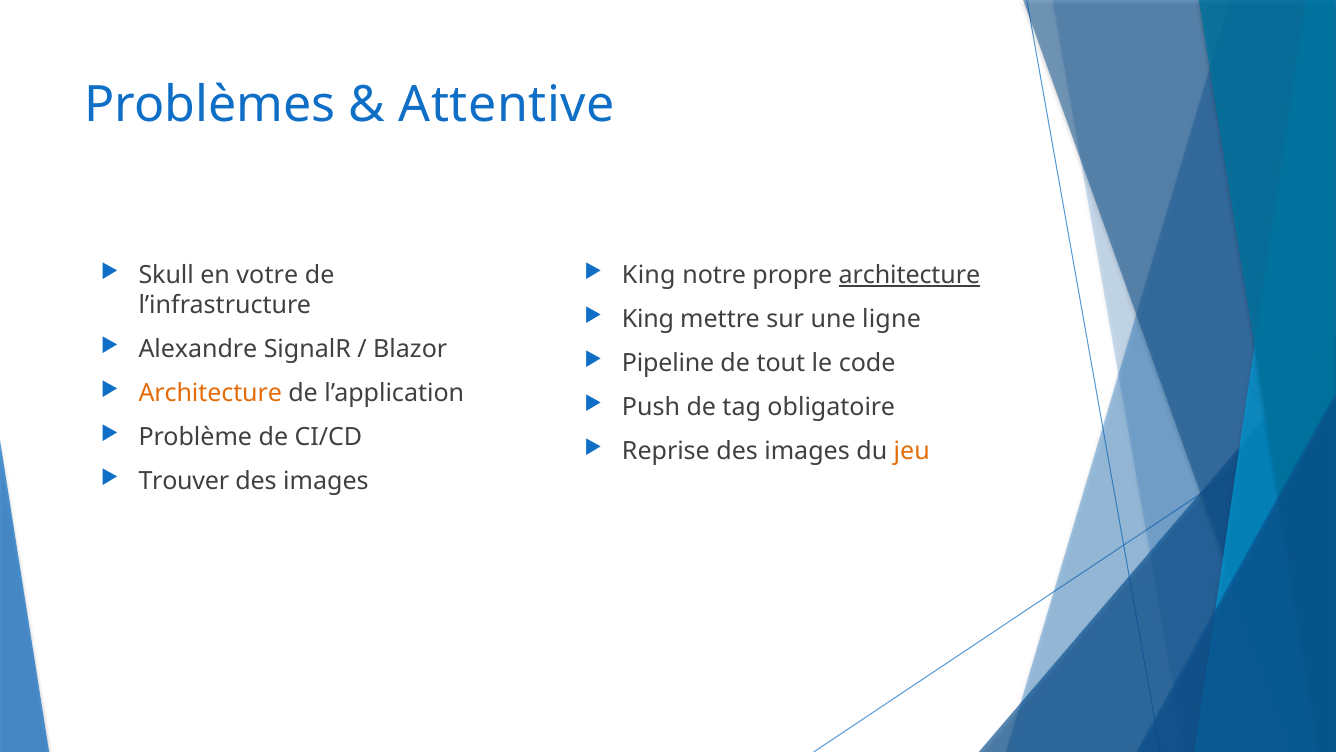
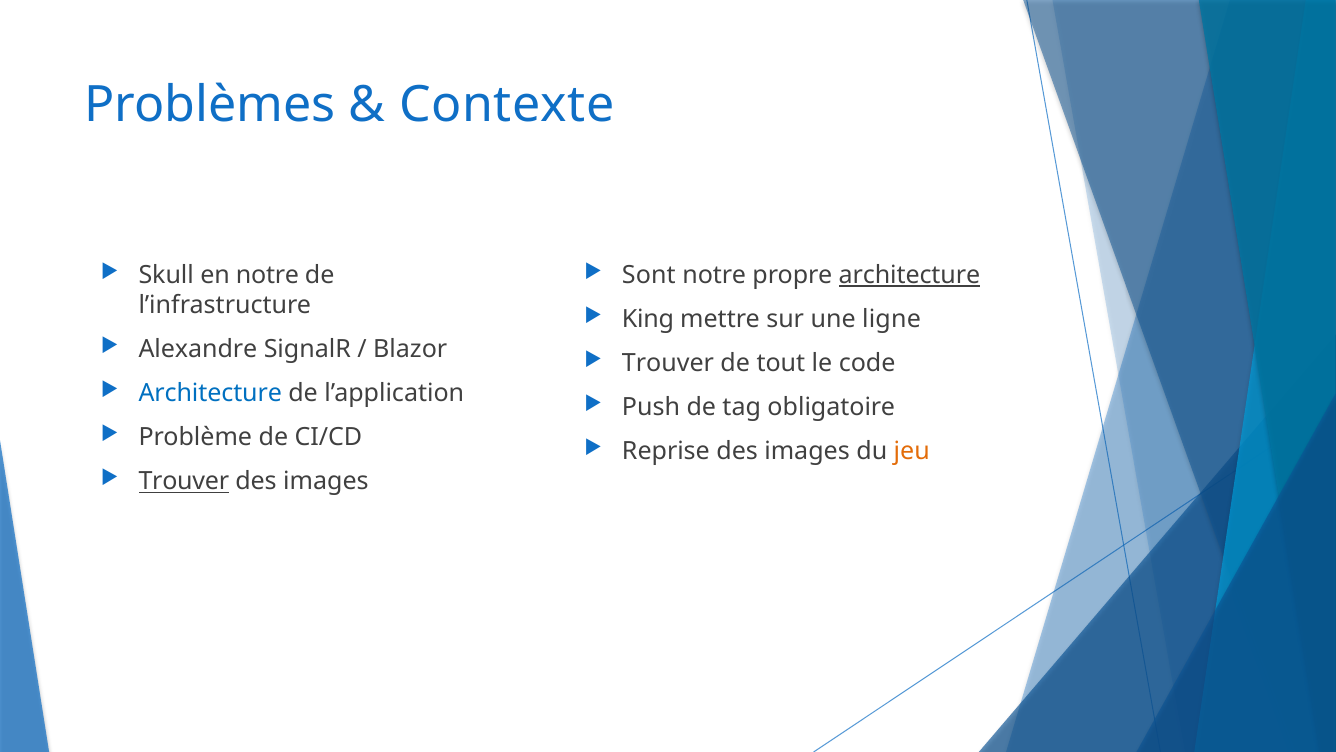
Attentive: Attentive -> Contexte
en votre: votre -> notre
King at (649, 275): King -> Sont
Pipeline at (668, 363): Pipeline -> Trouver
Architecture at (210, 393) colour: orange -> blue
Trouver at (184, 481) underline: none -> present
